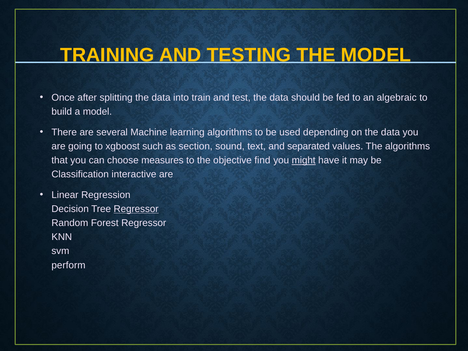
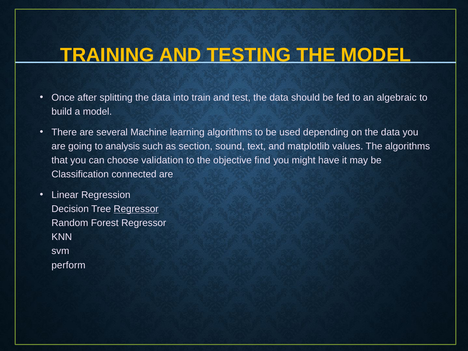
xgboost: xgboost -> analysis
separated: separated -> matplotlib
measures: measures -> validation
might underline: present -> none
interactive: interactive -> connected
